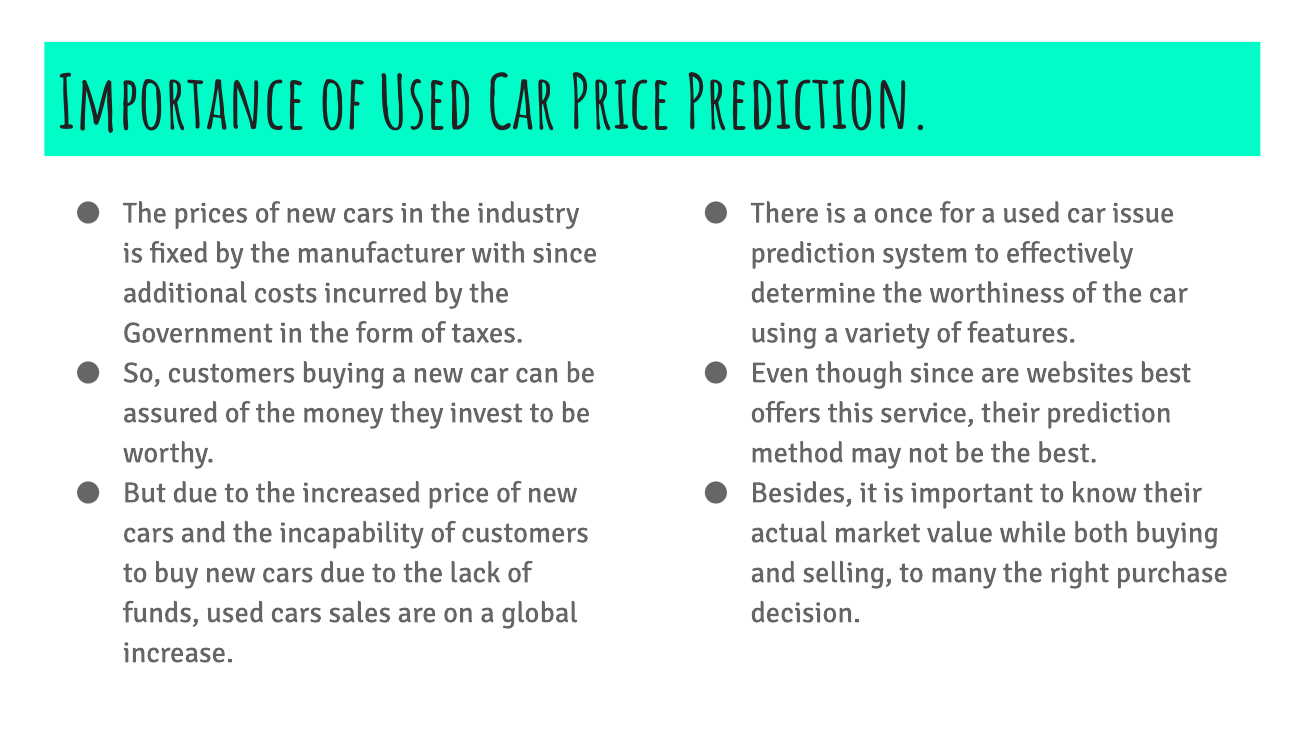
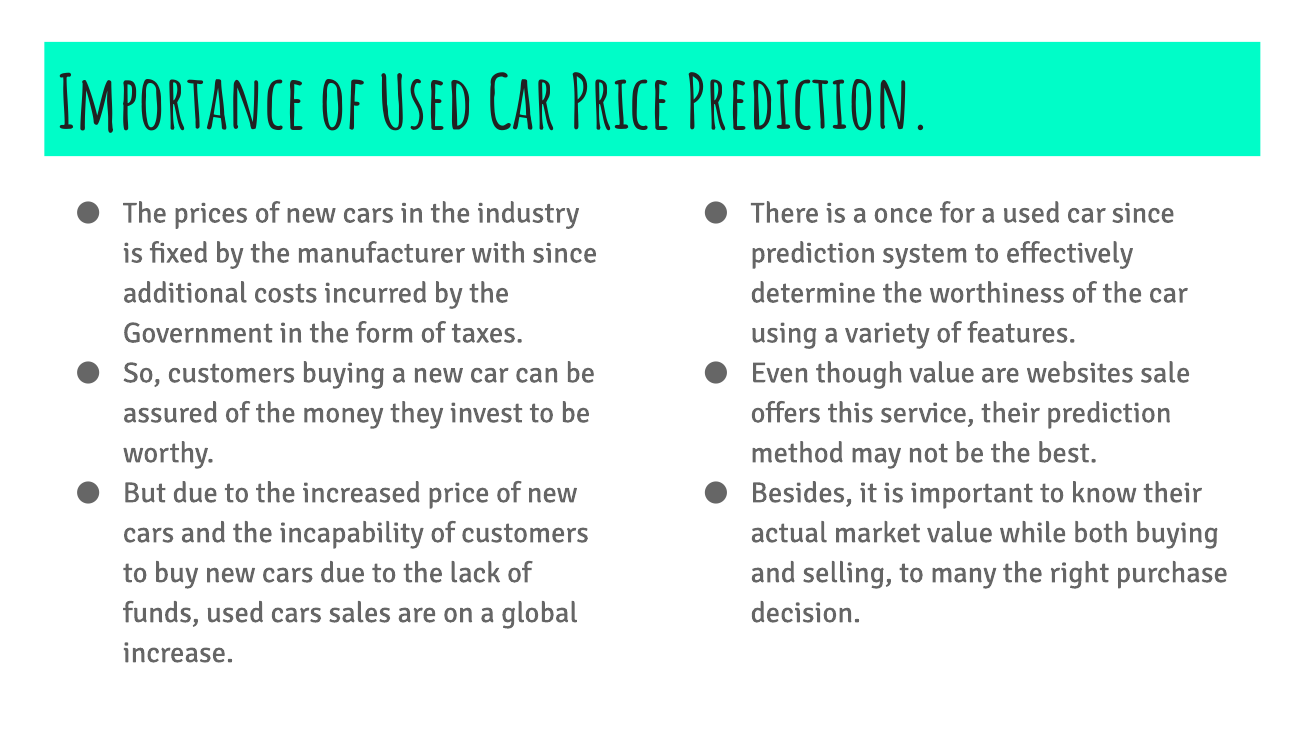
car issue: issue -> since
though since: since -> value
websites best: best -> sale
